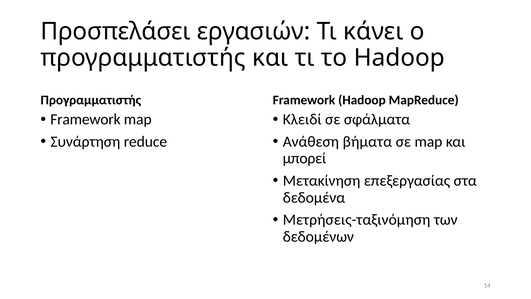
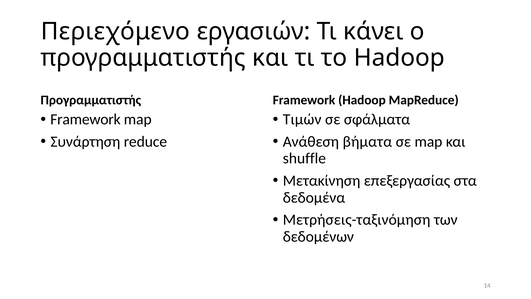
Προσπελάσει: Προσπελάσει -> Περιεχόμενο
Κλειδί: Κλειδί -> Τιμών
μπορεί: μπορεί -> shuffle
